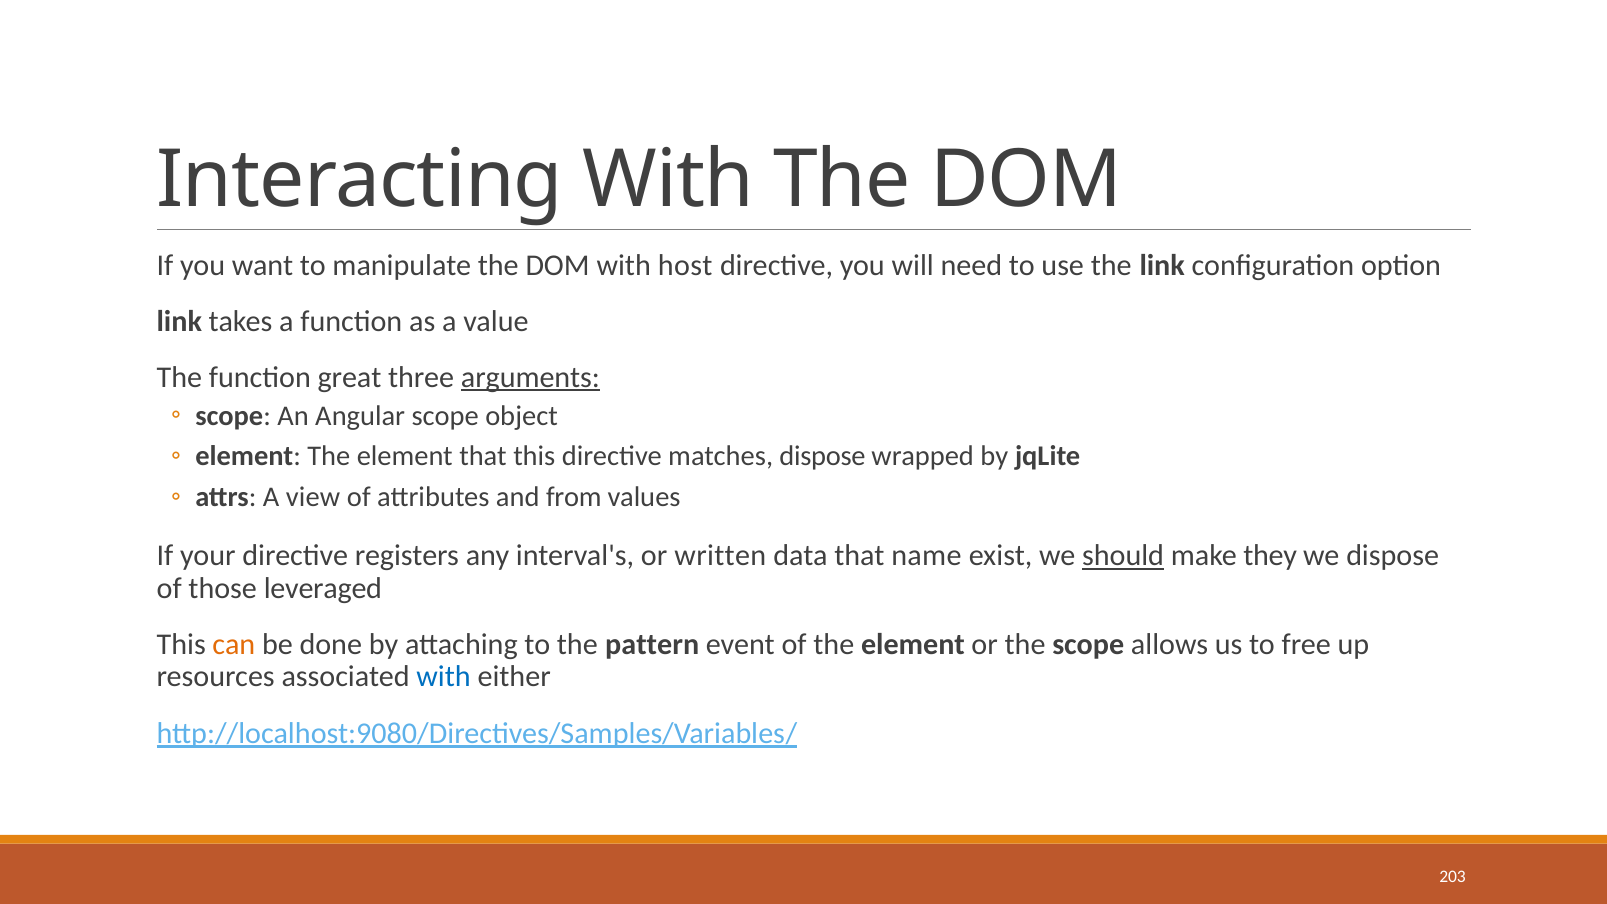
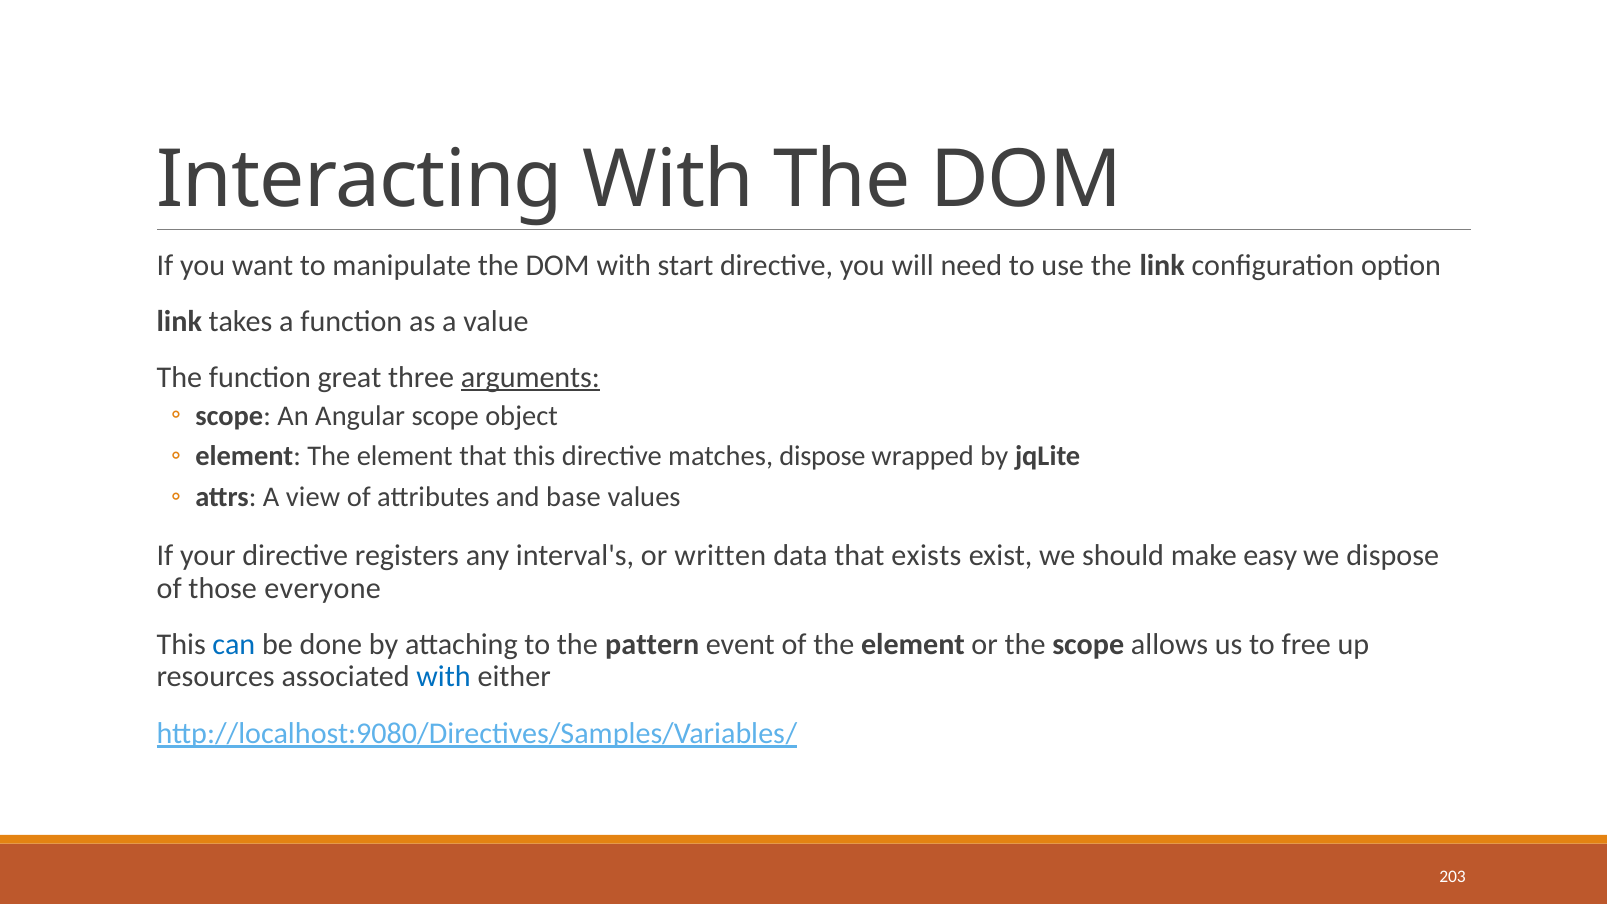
host: host -> start
from: from -> base
name: name -> exists
should underline: present -> none
they: they -> easy
leveraged: leveraged -> everyone
can colour: orange -> blue
